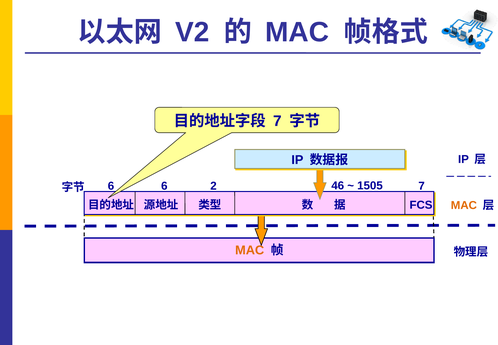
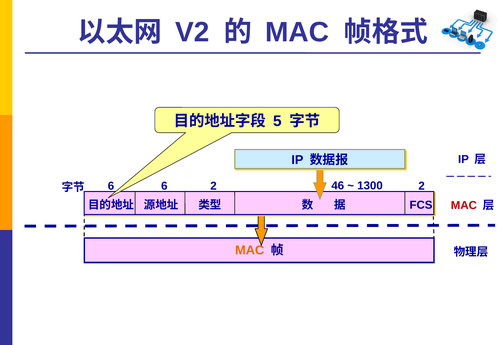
7 at (277, 121): 7 -> 5
7 at (422, 186): 7 -> 2
1505: 1505 -> 1300
MAC at (464, 205) colour: orange -> red
